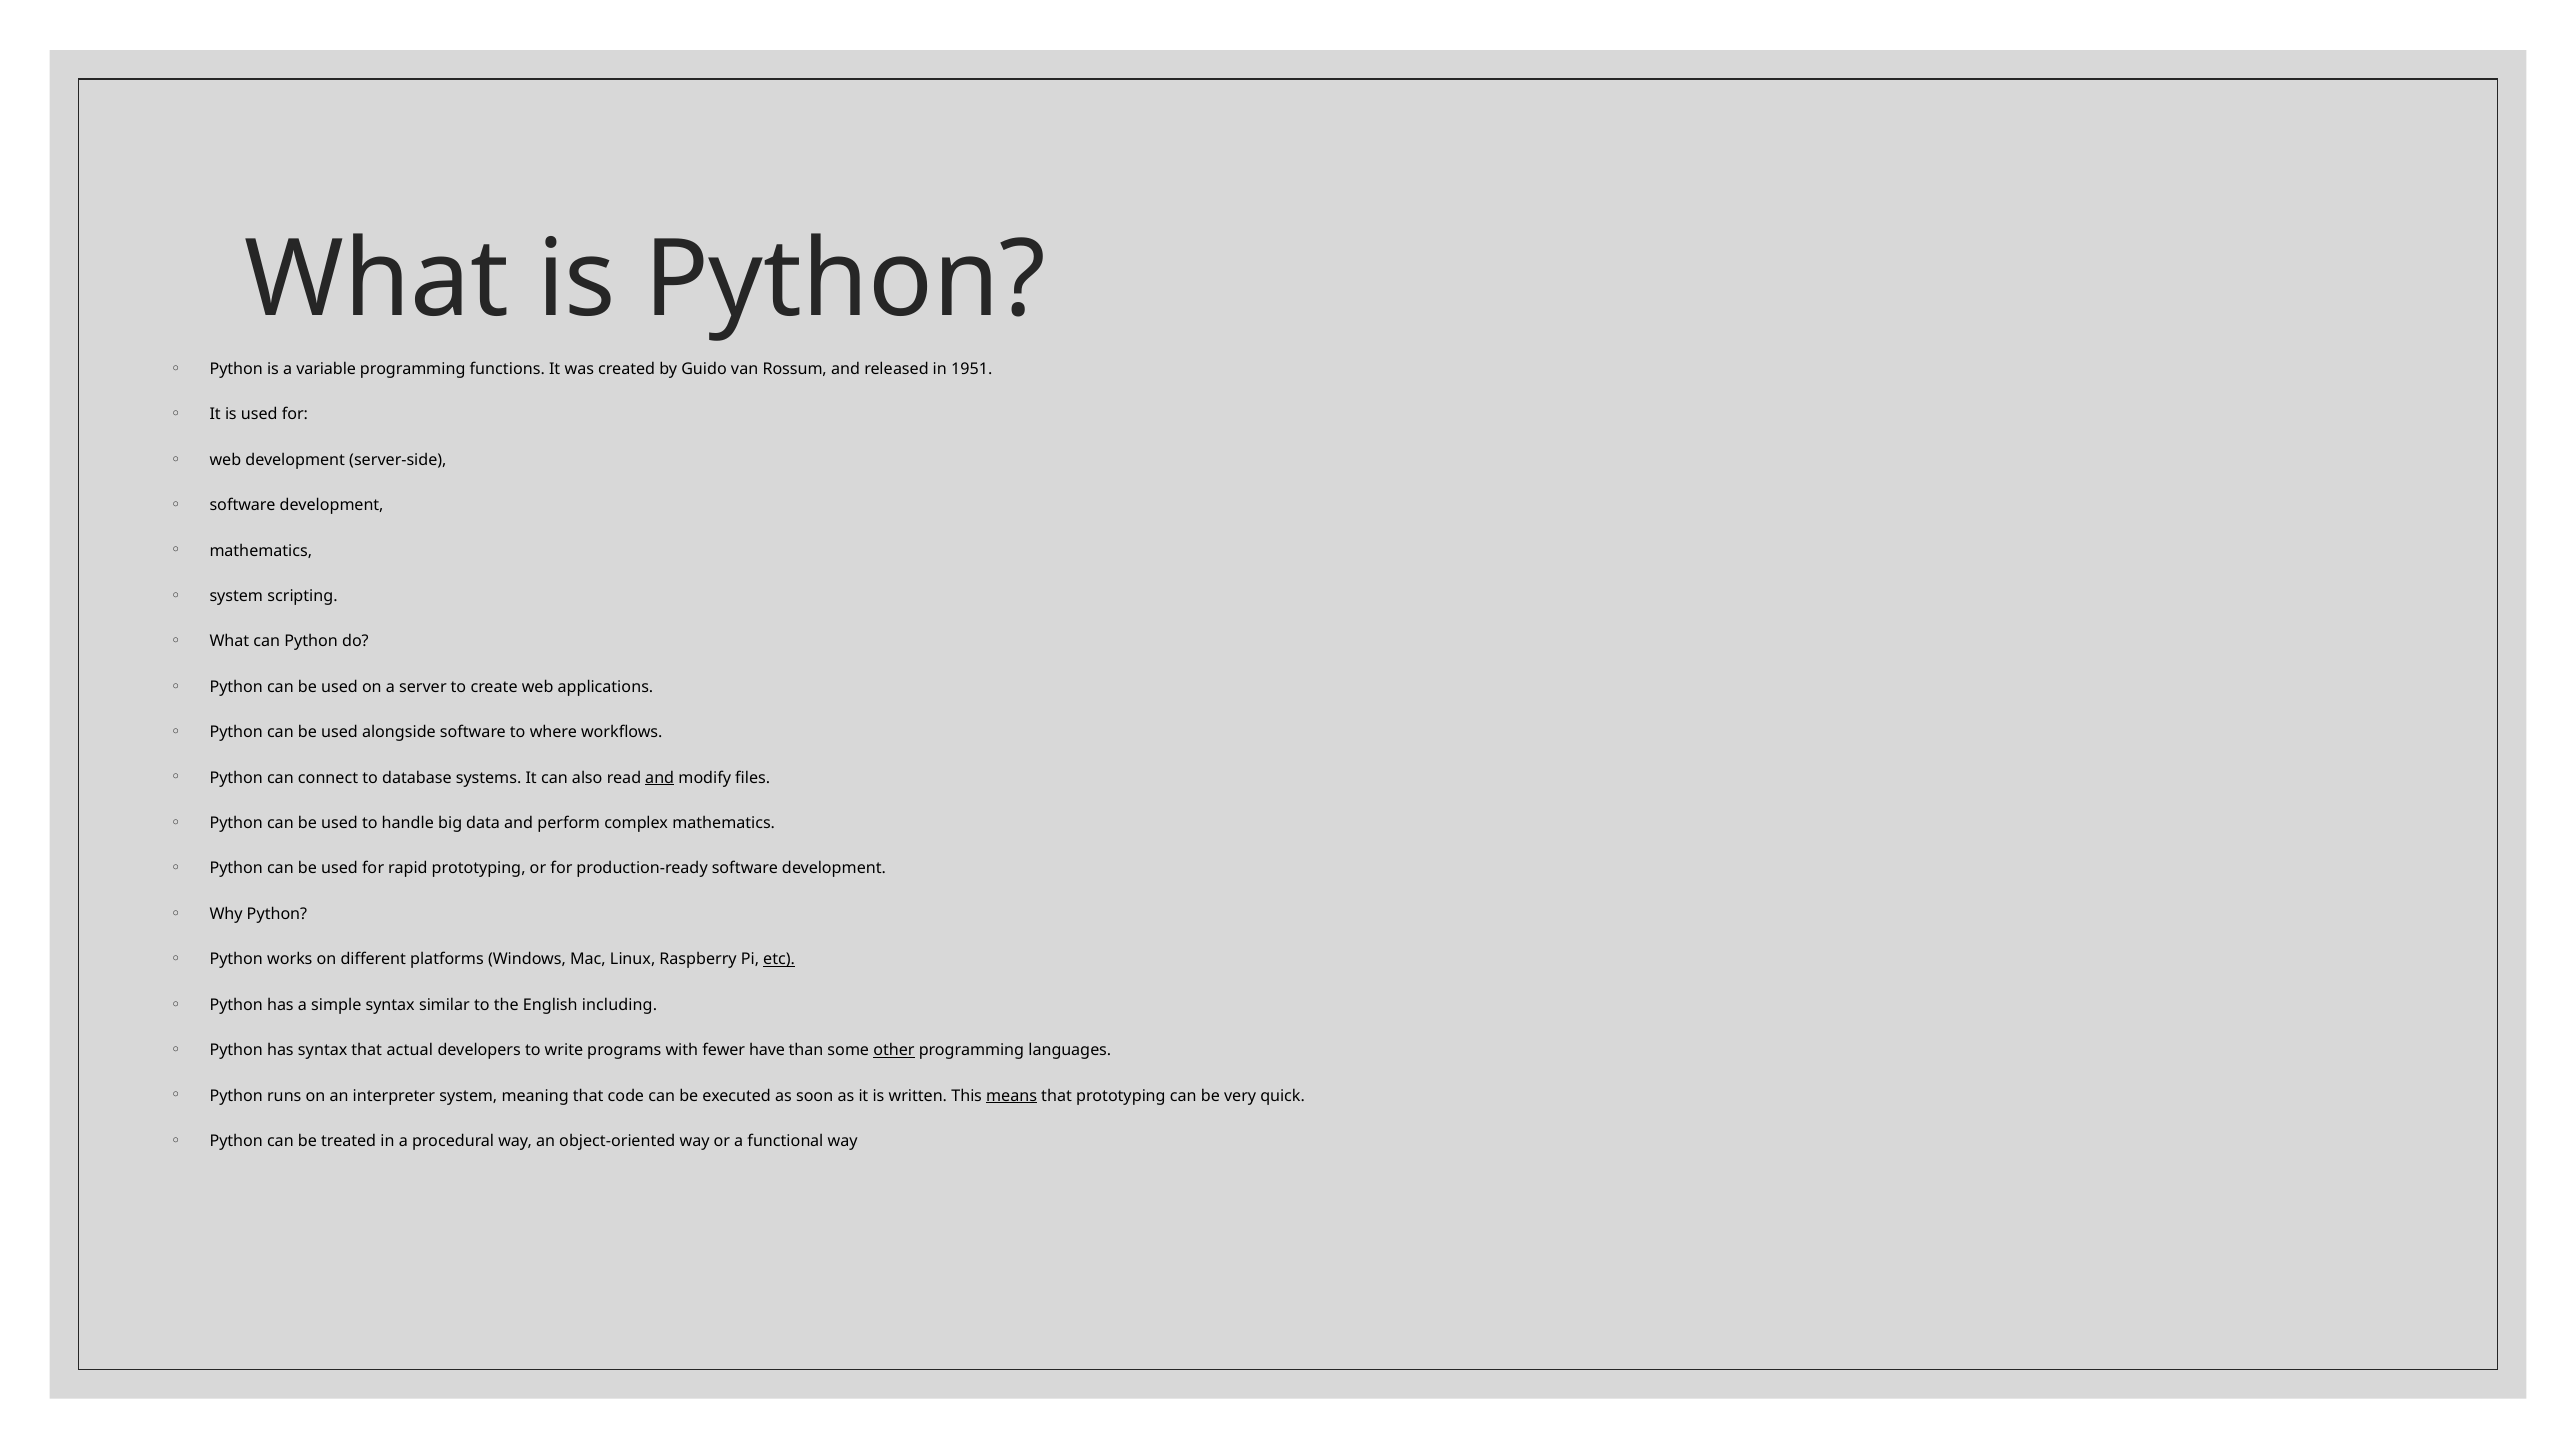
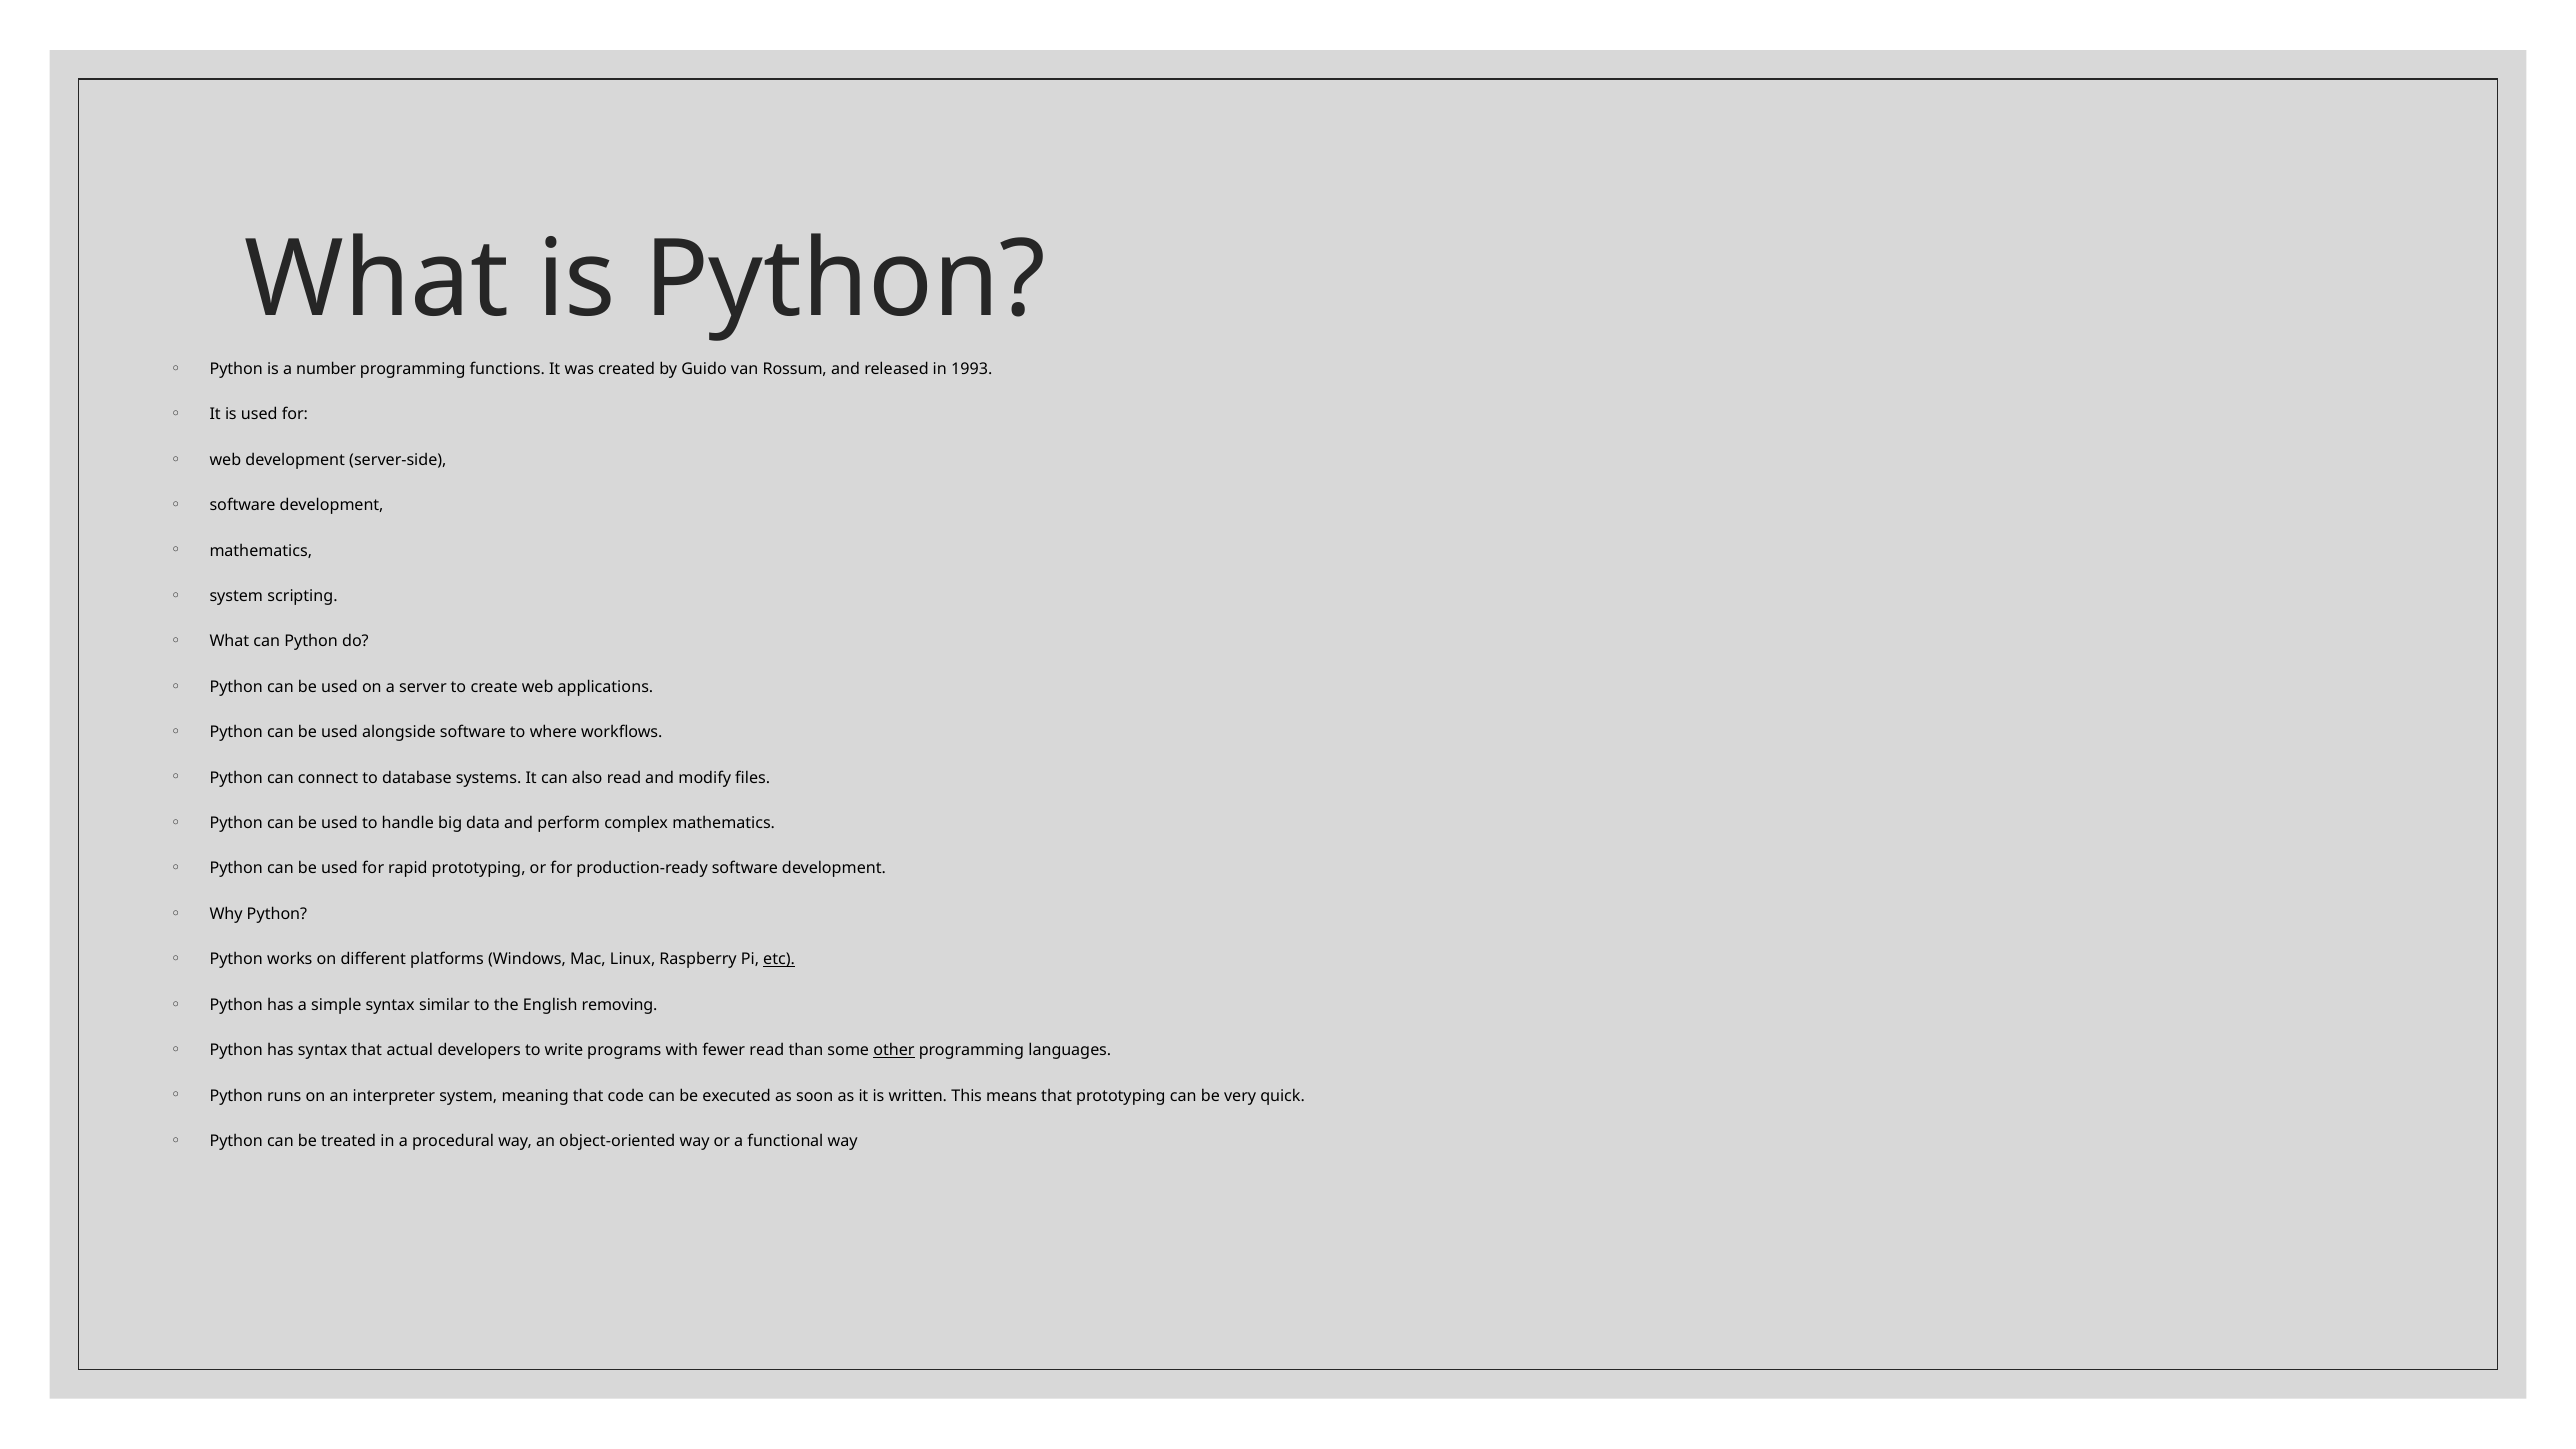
variable: variable -> number
1951: 1951 -> 1993
and at (660, 778) underline: present -> none
including: including -> removing
fewer have: have -> read
means underline: present -> none
